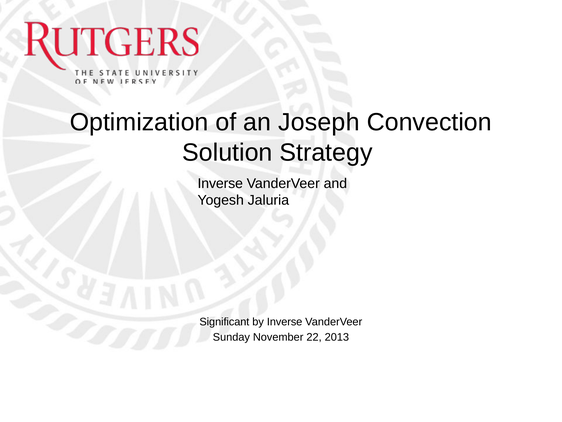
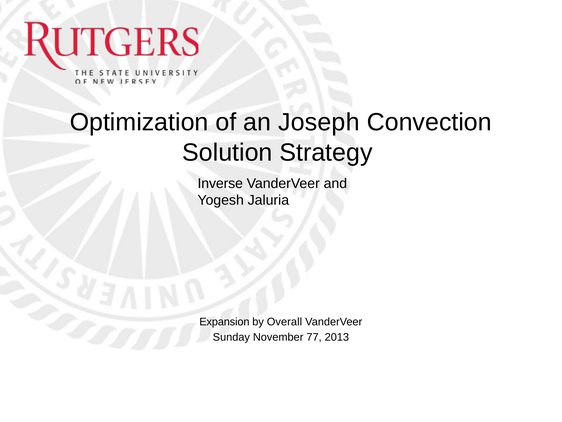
Significant: Significant -> Expansion
by Inverse: Inverse -> Overall
22: 22 -> 77
